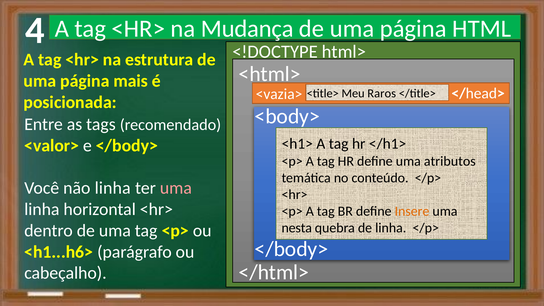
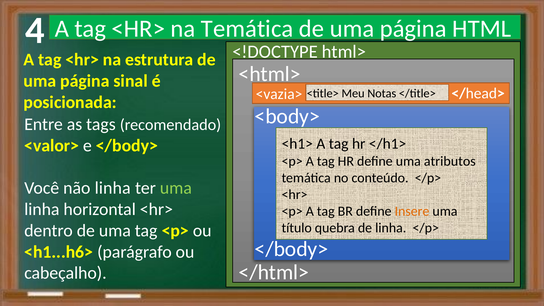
na Mudança: Mudança -> Temática
mais: mais -> sinal
Raros: Raros -> Notas
uma at (176, 188) colour: pink -> light green
nesta: nesta -> título
